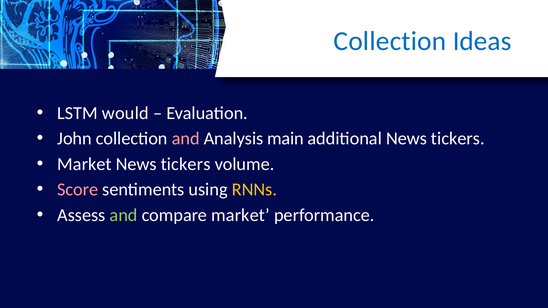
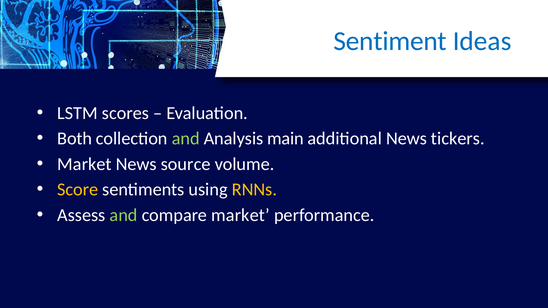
Collection at (390, 41): Collection -> Sentiment
would: would -> scores
John: John -> Both
and at (186, 139) colour: pink -> light green
tickers at (186, 164): tickers -> source
Score colour: pink -> yellow
